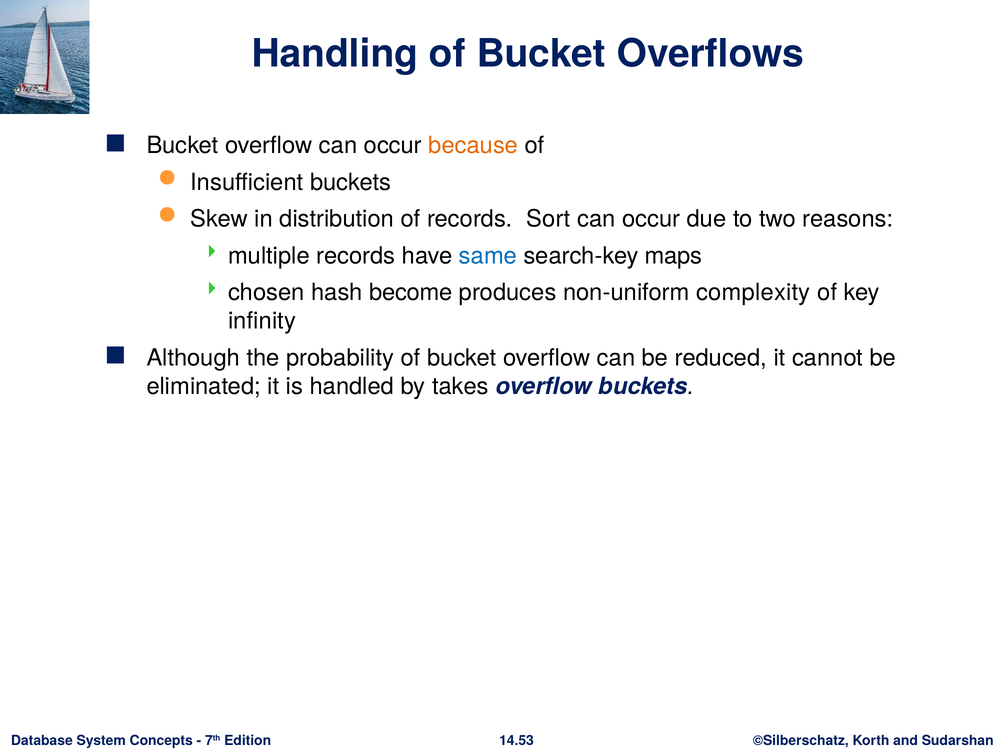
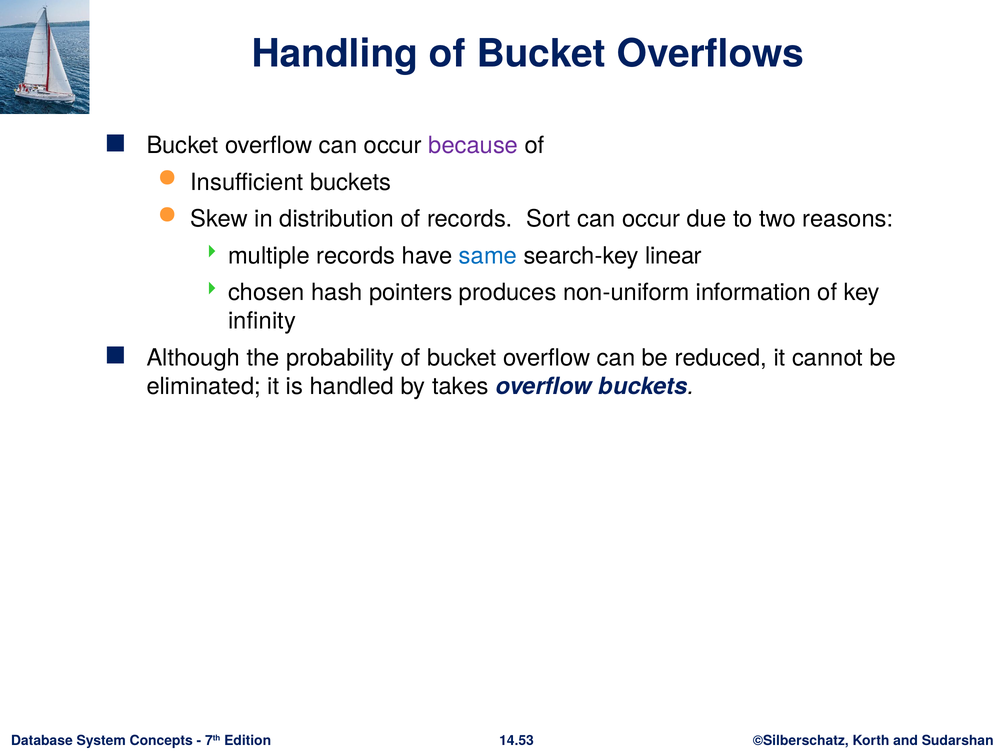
because colour: orange -> purple
maps: maps -> linear
become: become -> pointers
complexity: complexity -> information
